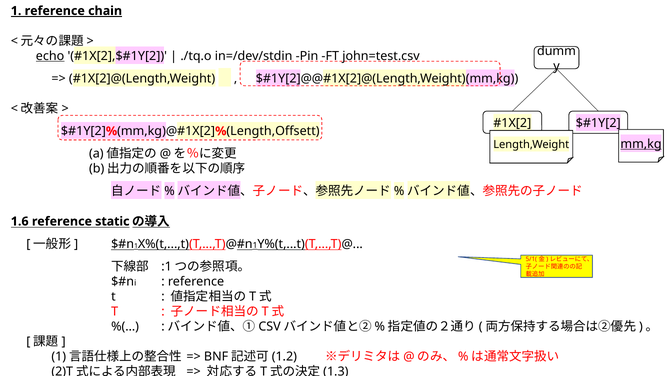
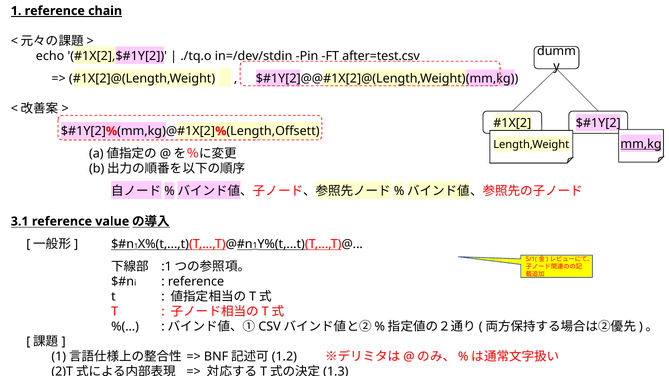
echo underline: present -> none
john=test.csv: john=test.csv -> after=test.csv
1.6: 1.6 -> 3.1
static: static -> value
